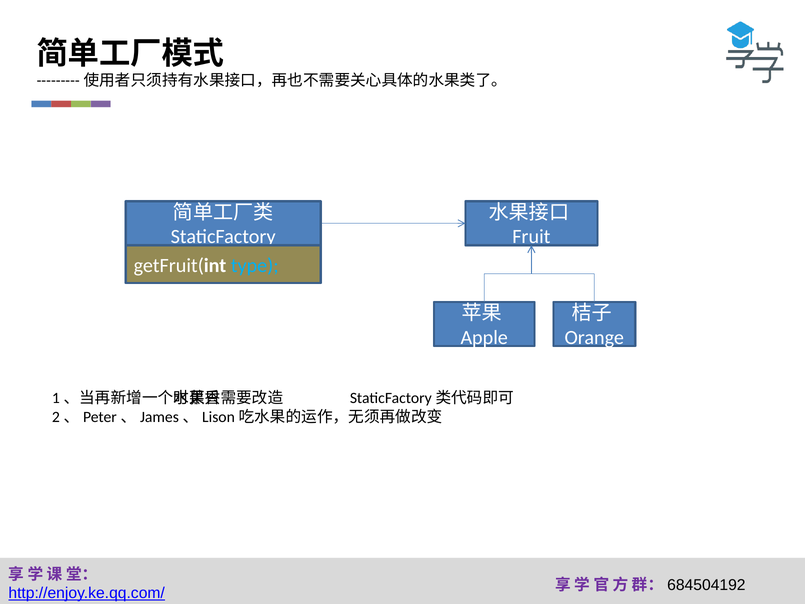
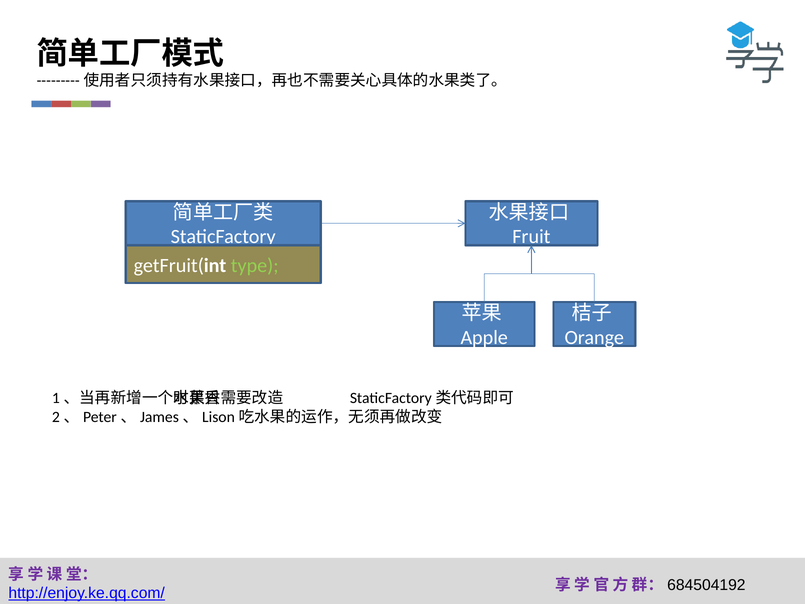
type colour: light blue -> light green
